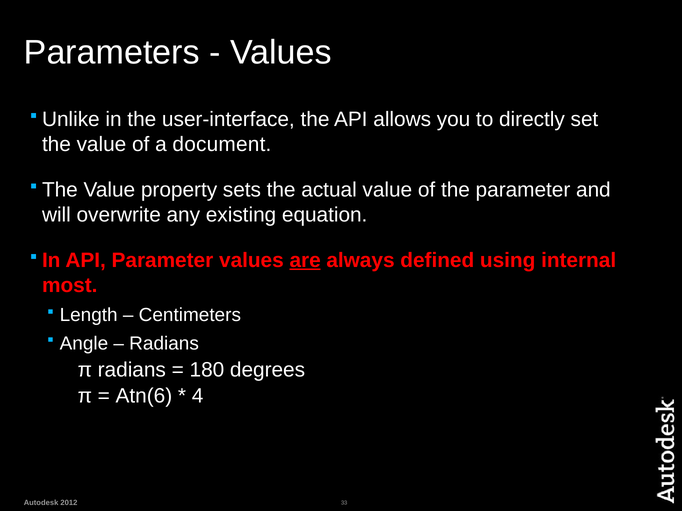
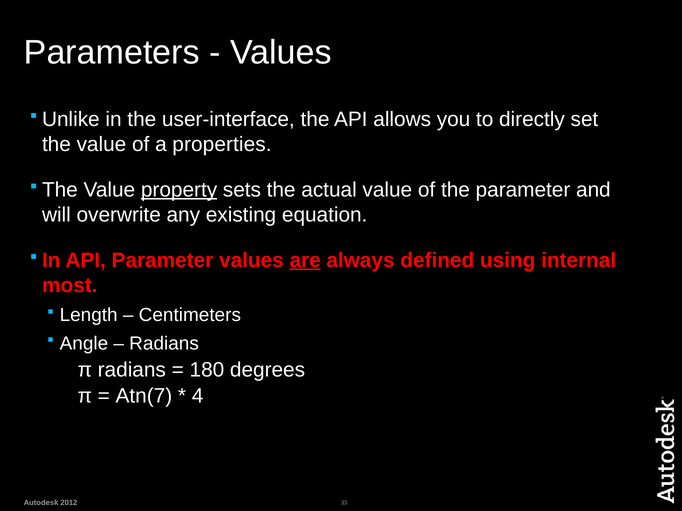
document: document -> properties
property underline: none -> present
Atn(6: Atn(6 -> Atn(7
